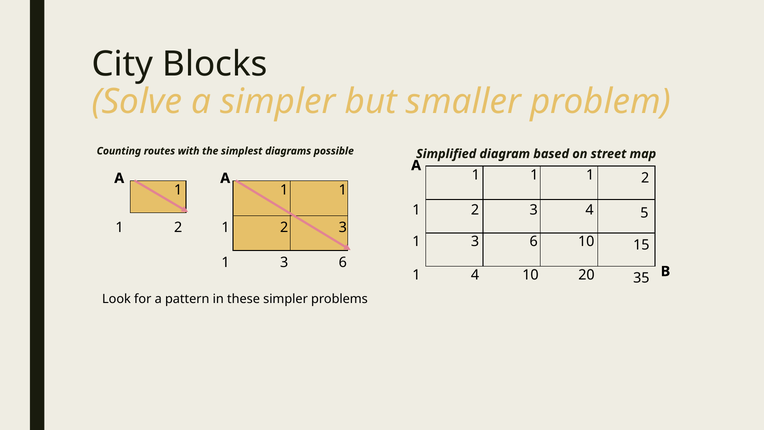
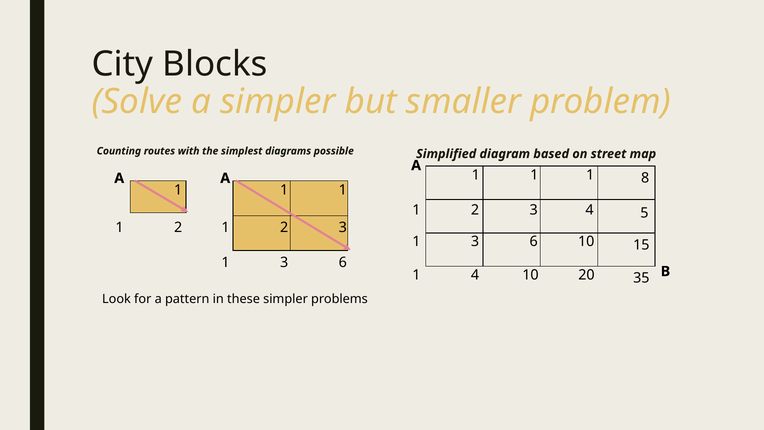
2 at (645, 178): 2 -> 8
